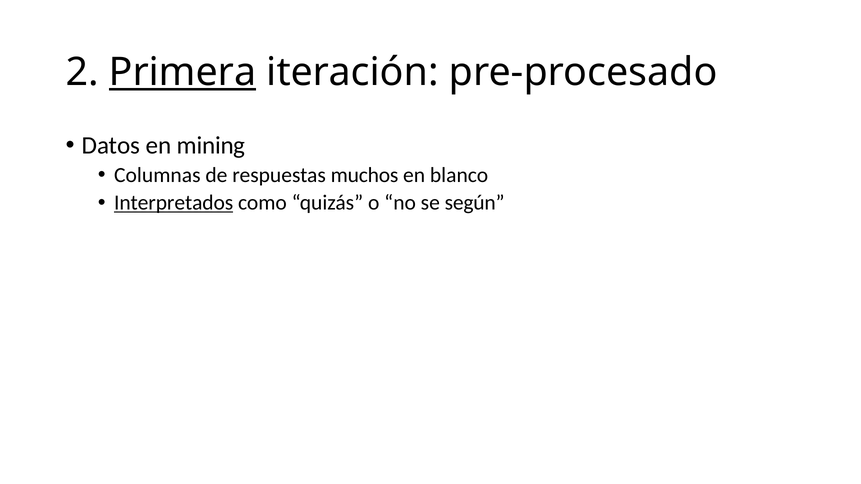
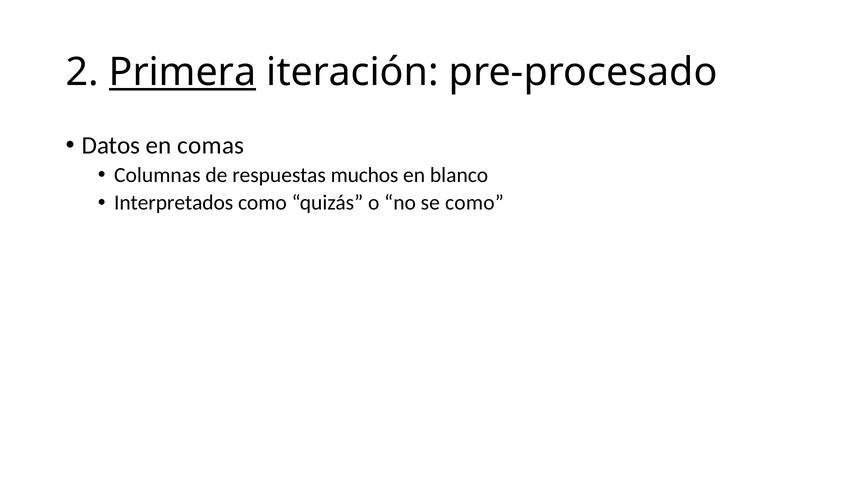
mining: mining -> comas
Interpretados underline: present -> none
se según: según -> como
